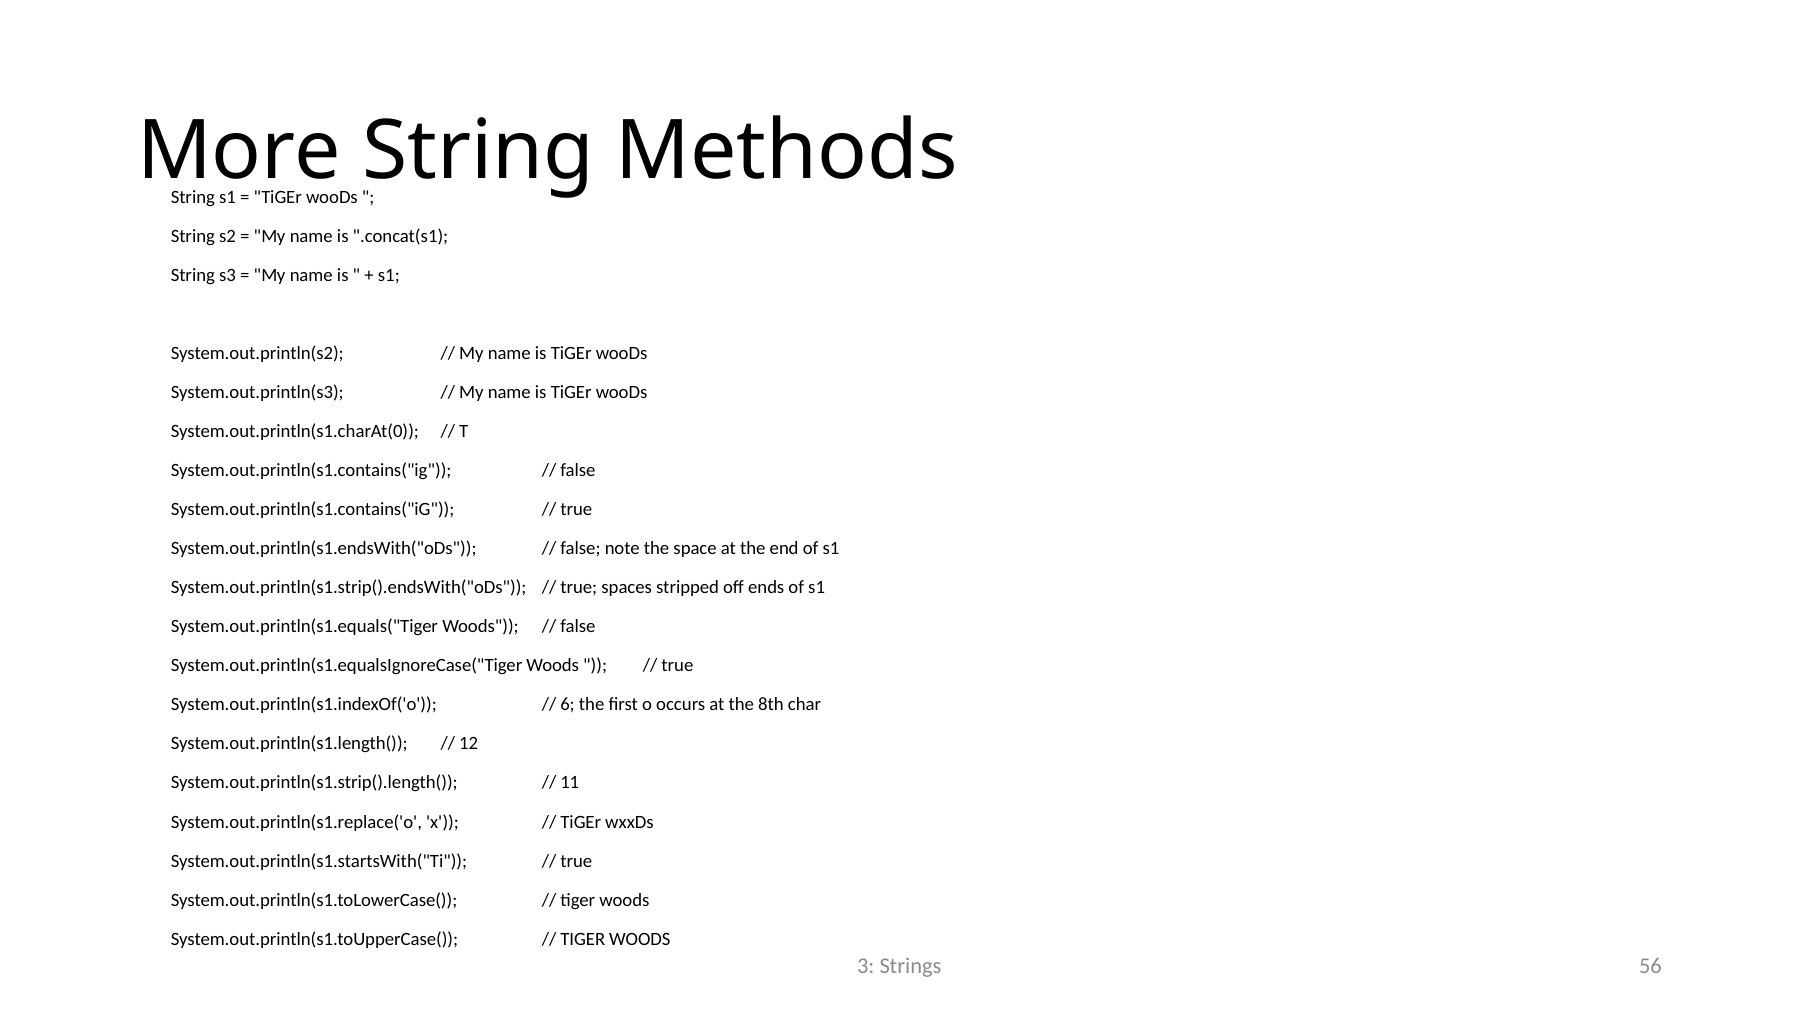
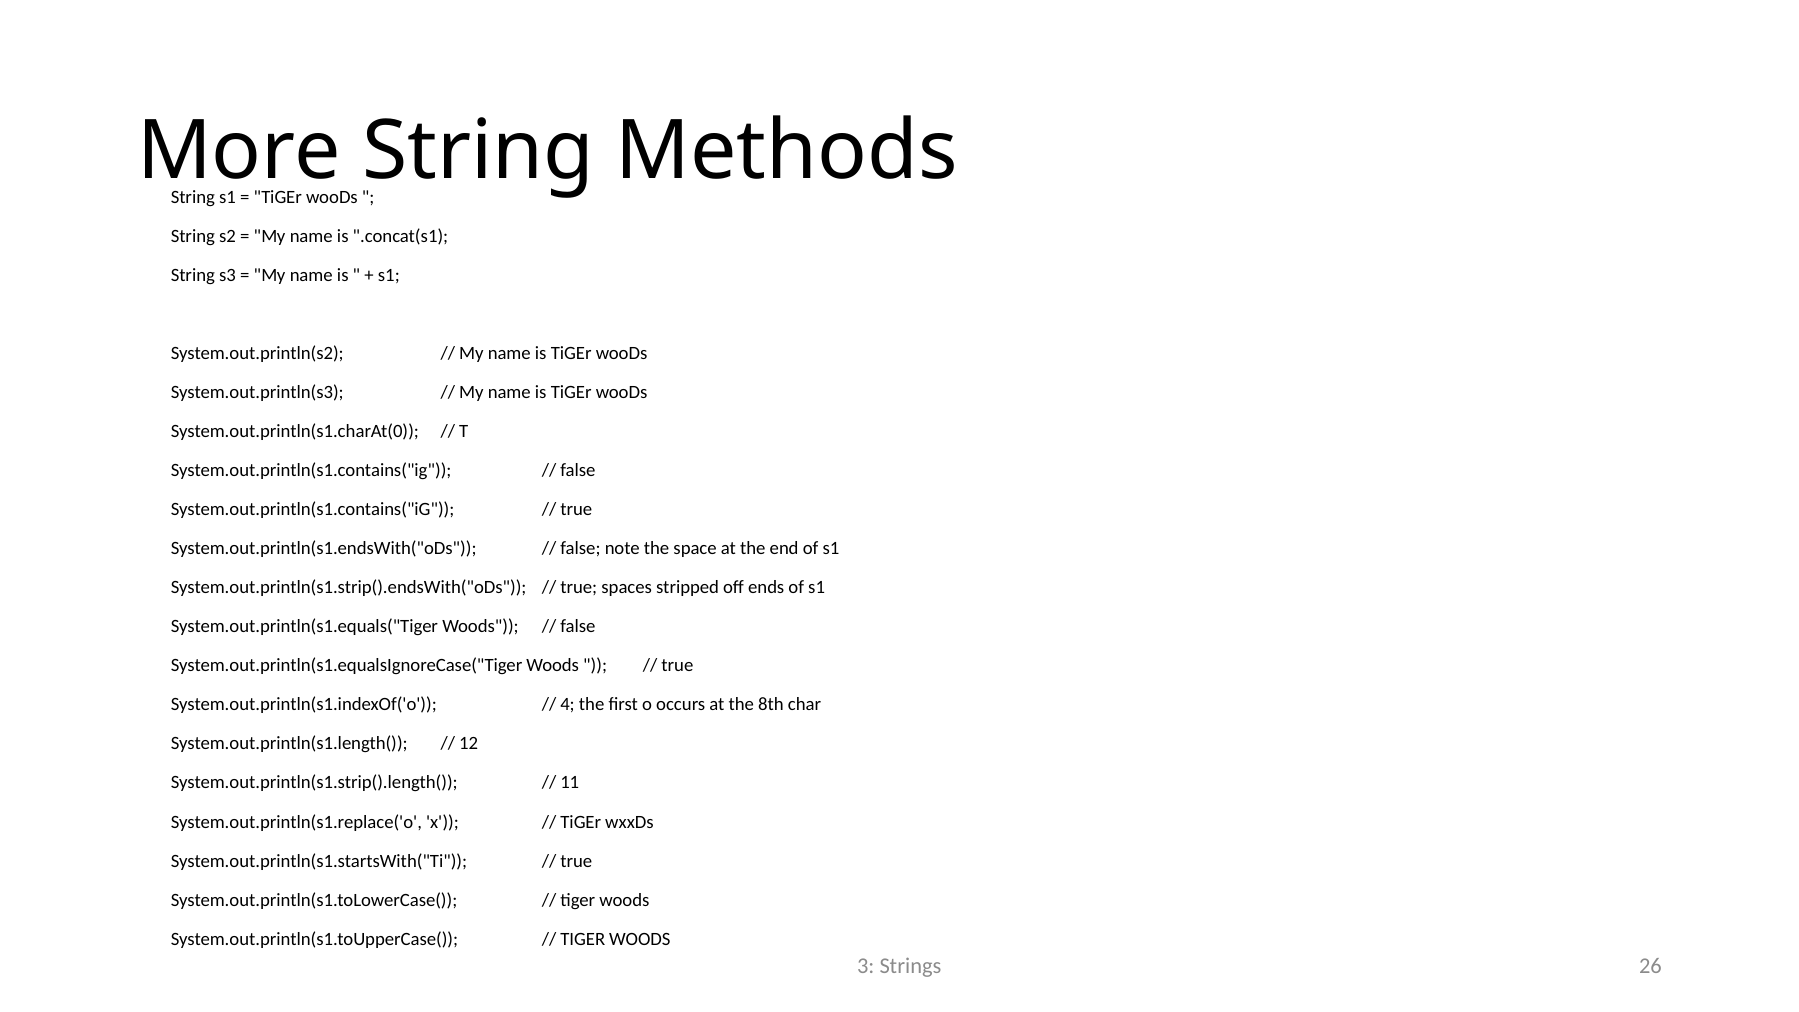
6: 6 -> 4
56: 56 -> 26
